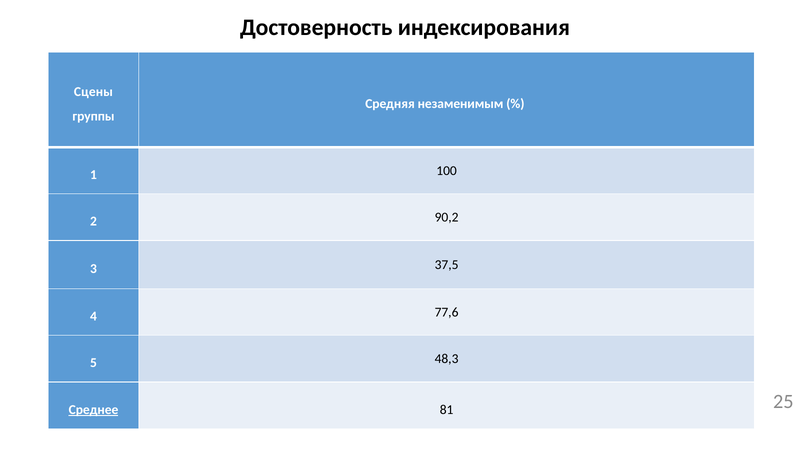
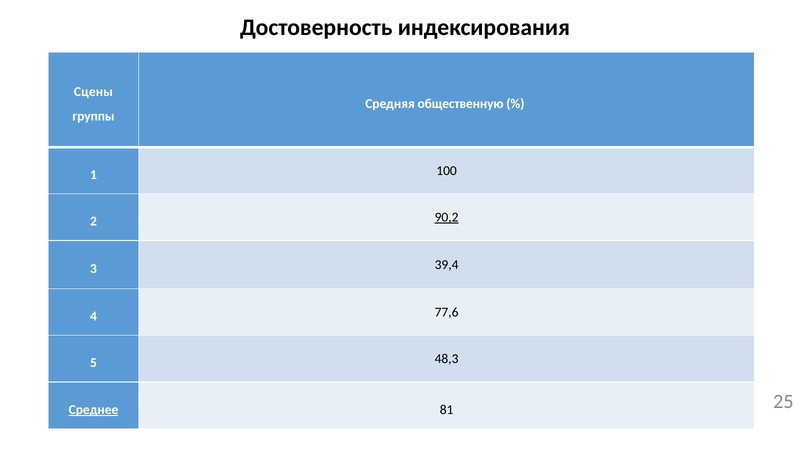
незаменимым: незаменимым -> общественную
90,2 underline: none -> present
37,5: 37,5 -> 39,4
